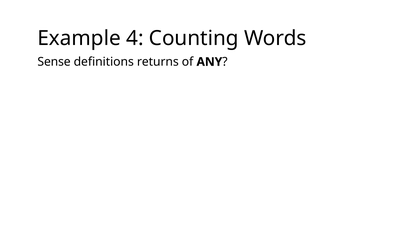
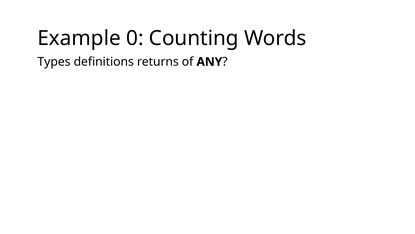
4: 4 -> 0
Sense: Sense -> Types
